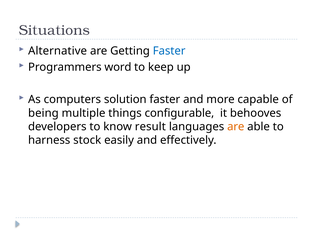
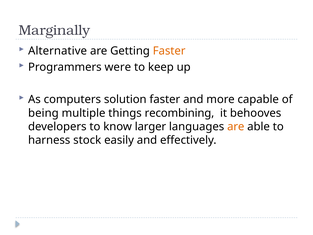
Situations: Situations -> Marginally
Faster at (169, 51) colour: blue -> orange
word: word -> were
configurable: configurable -> recombining
result: result -> larger
